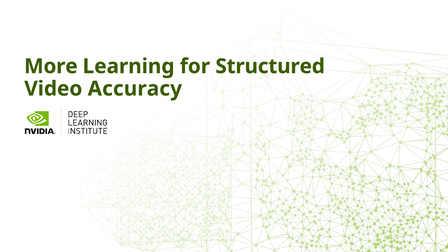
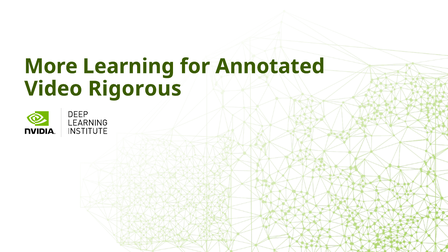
Structured: Structured -> Annotated
Accuracy: Accuracy -> Rigorous
